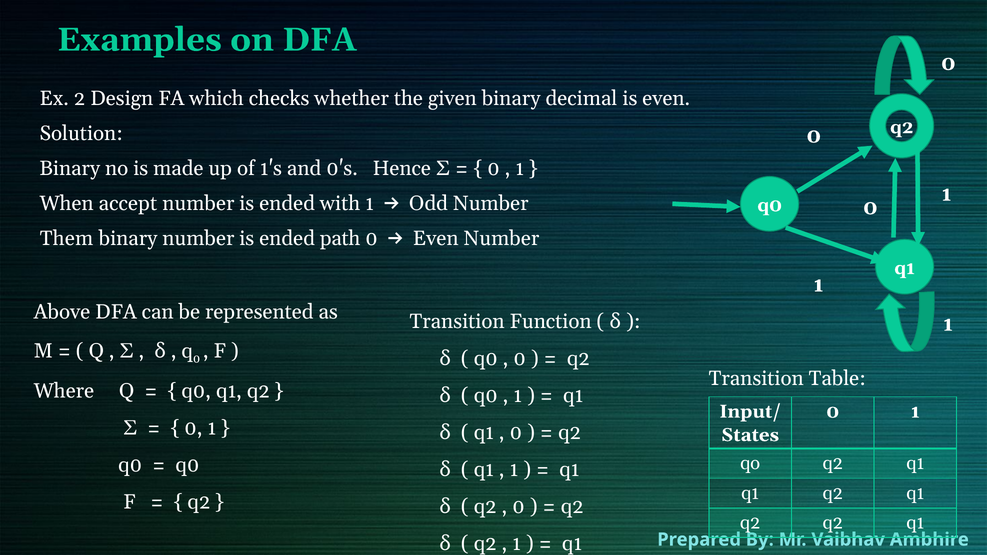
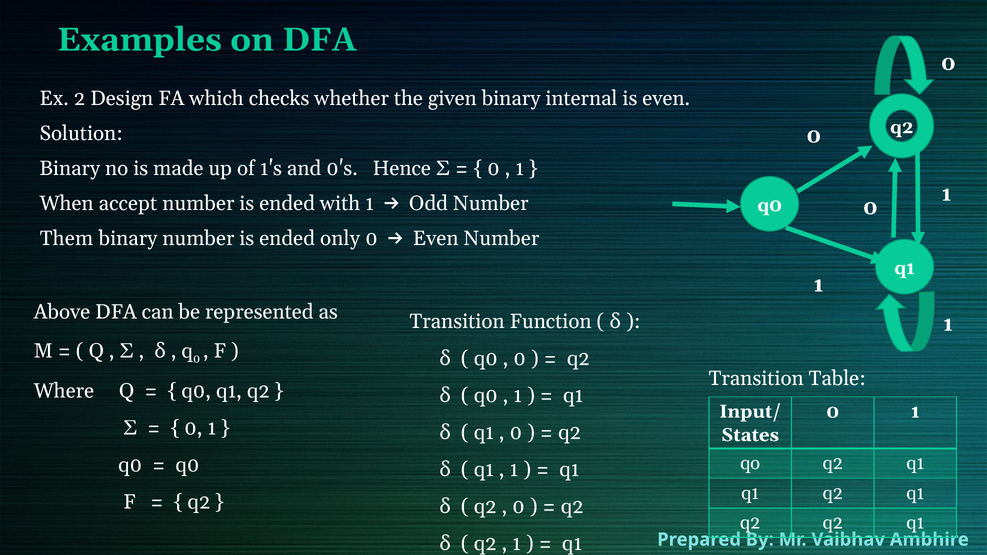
decimal: decimal -> internal
path: path -> only
